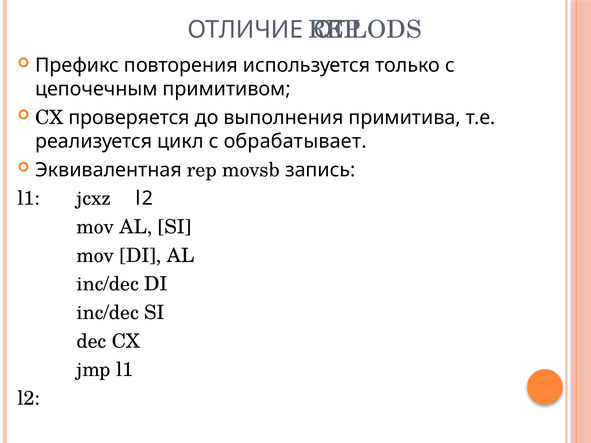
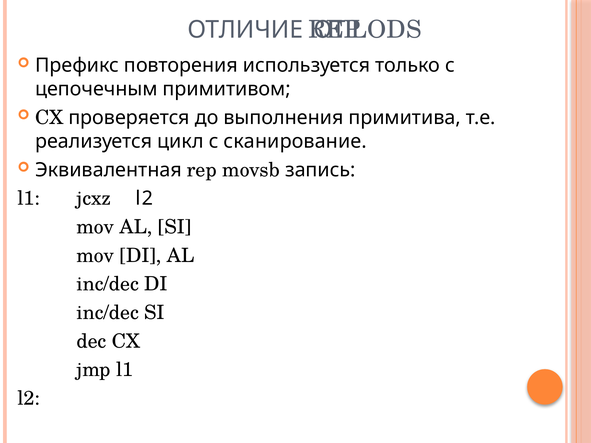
обрабатывает: обрабатывает -> сканирование
